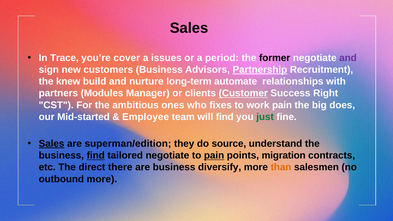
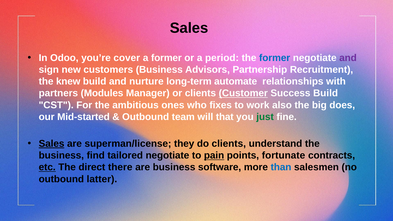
Trace: Trace -> Odoo
a issues: issues -> former
former at (275, 58) colour: black -> blue
Partnership underline: present -> none
Success Right: Right -> Build
work pain: pain -> also
Employee at (146, 117): Employee -> Outbound
will find: find -> that
superman/edition: superman/edition -> superman/license
do source: source -> clients
find at (96, 155) underline: present -> none
migration: migration -> fortunate
etc underline: none -> present
diversify: diversify -> software
than colour: orange -> blue
outbound more: more -> latter
